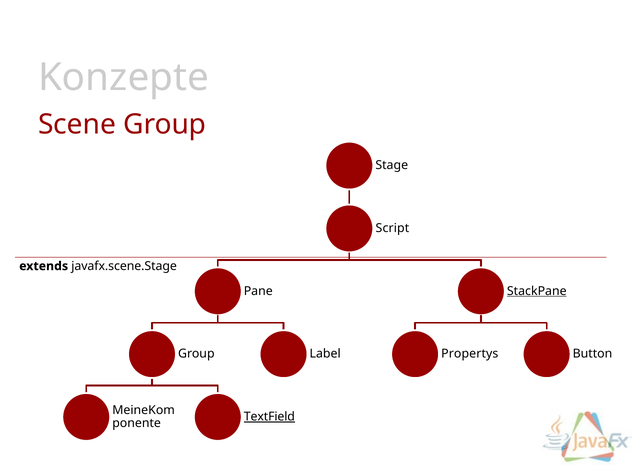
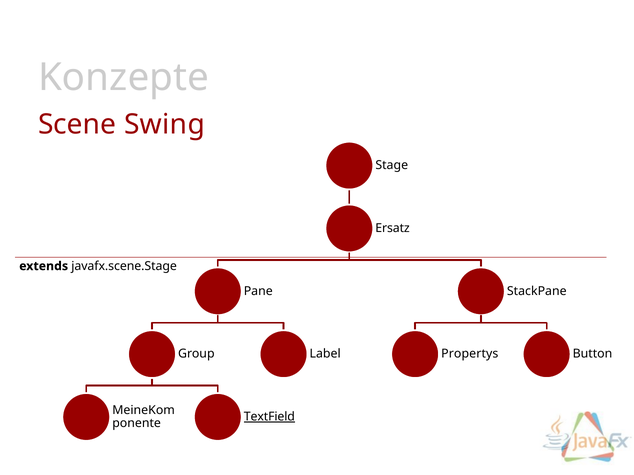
Scene Group: Group -> Swing
Script: Script -> Ersatz
StackPane underline: present -> none
